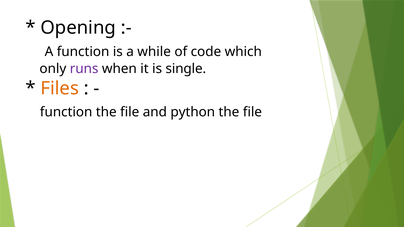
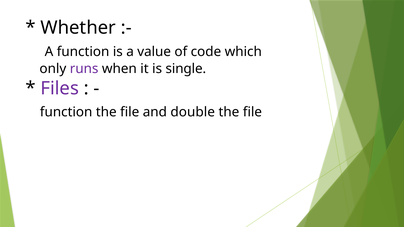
Opening: Opening -> Whether
while: while -> value
Files colour: orange -> purple
python: python -> double
